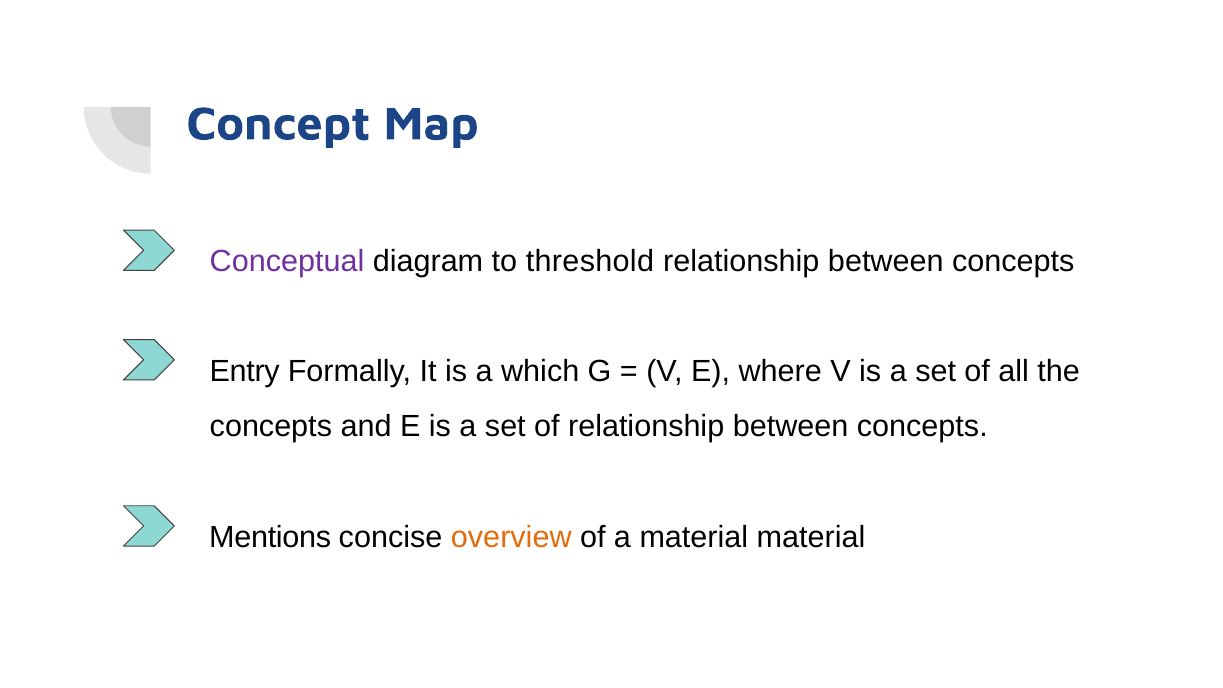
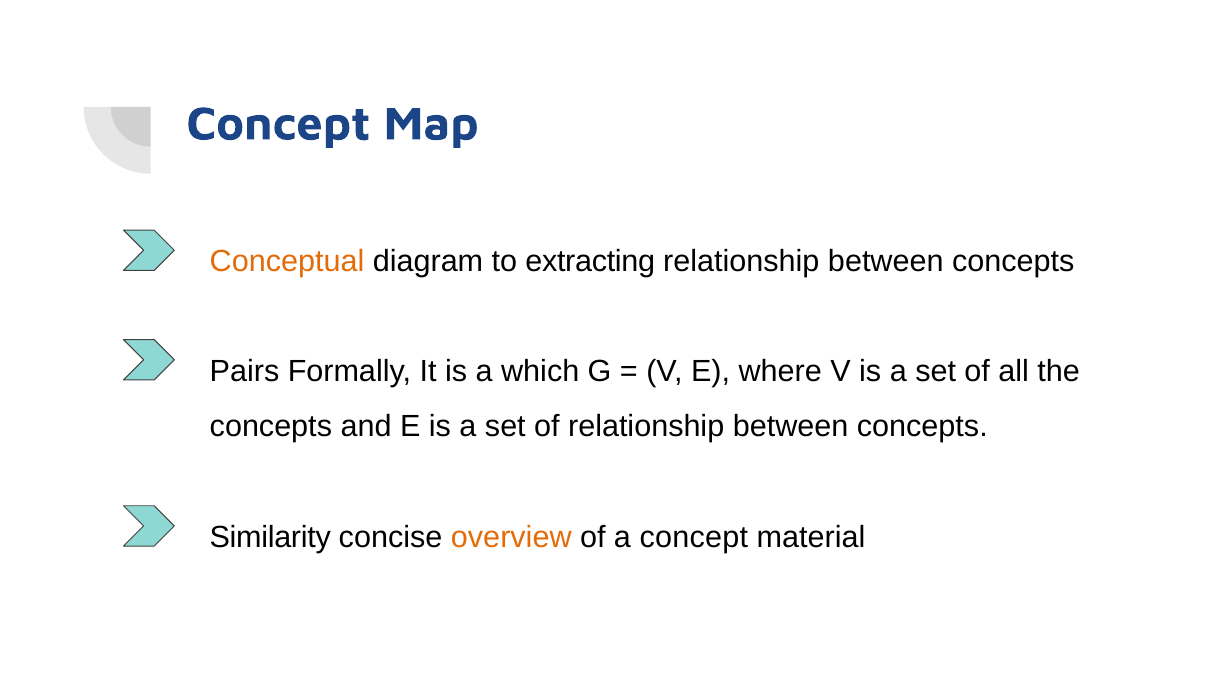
Conceptual colour: purple -> orange
threshold: threshold -> extracting
Entry: Entry -> Pairs
Mentions: Mentions -> Similarity
a material: material -> concept
